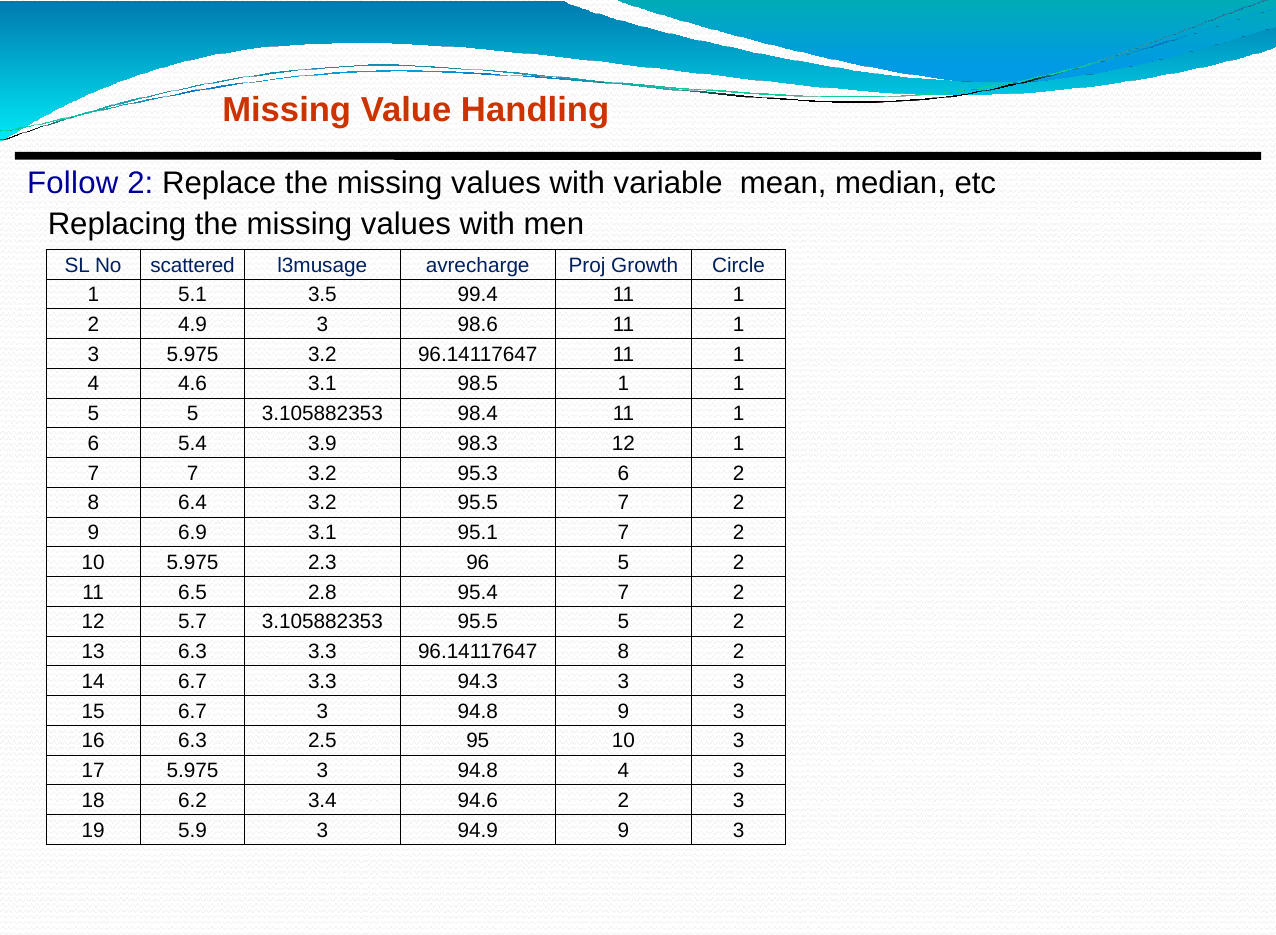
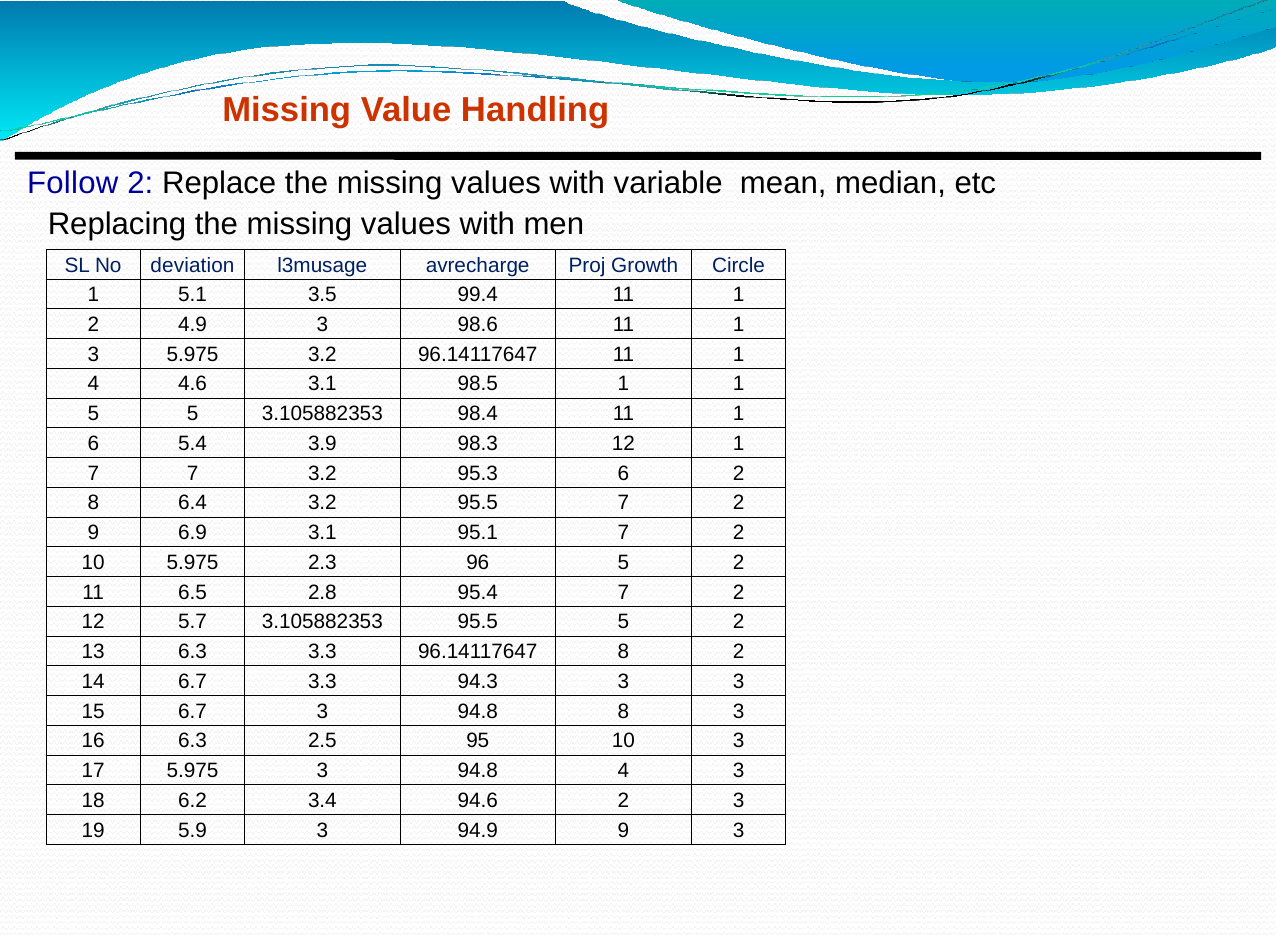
scattered: scattered -> deviation
94.8 9: 9 -> 8
